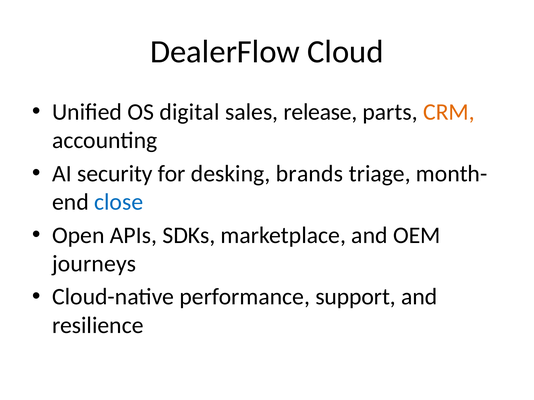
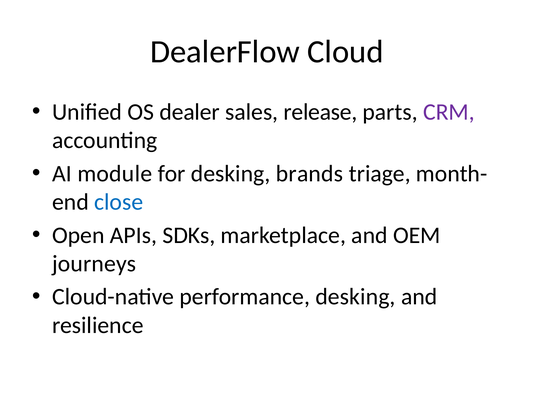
digital: digital -> dealer
CRM colour: orange -> purple
security: security -> module
performance support: support -> desking
